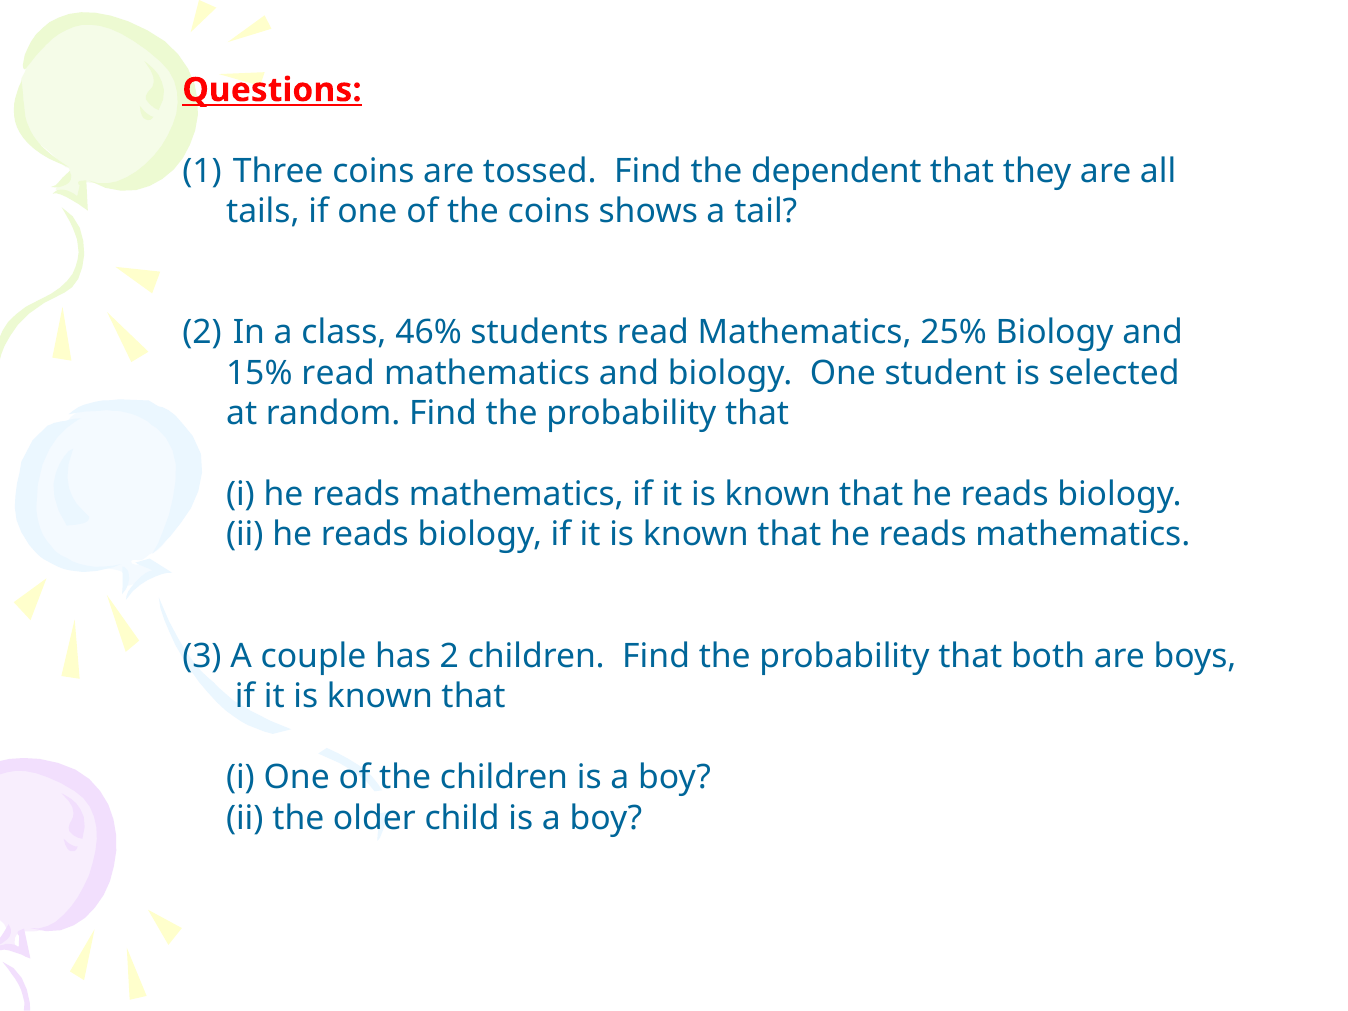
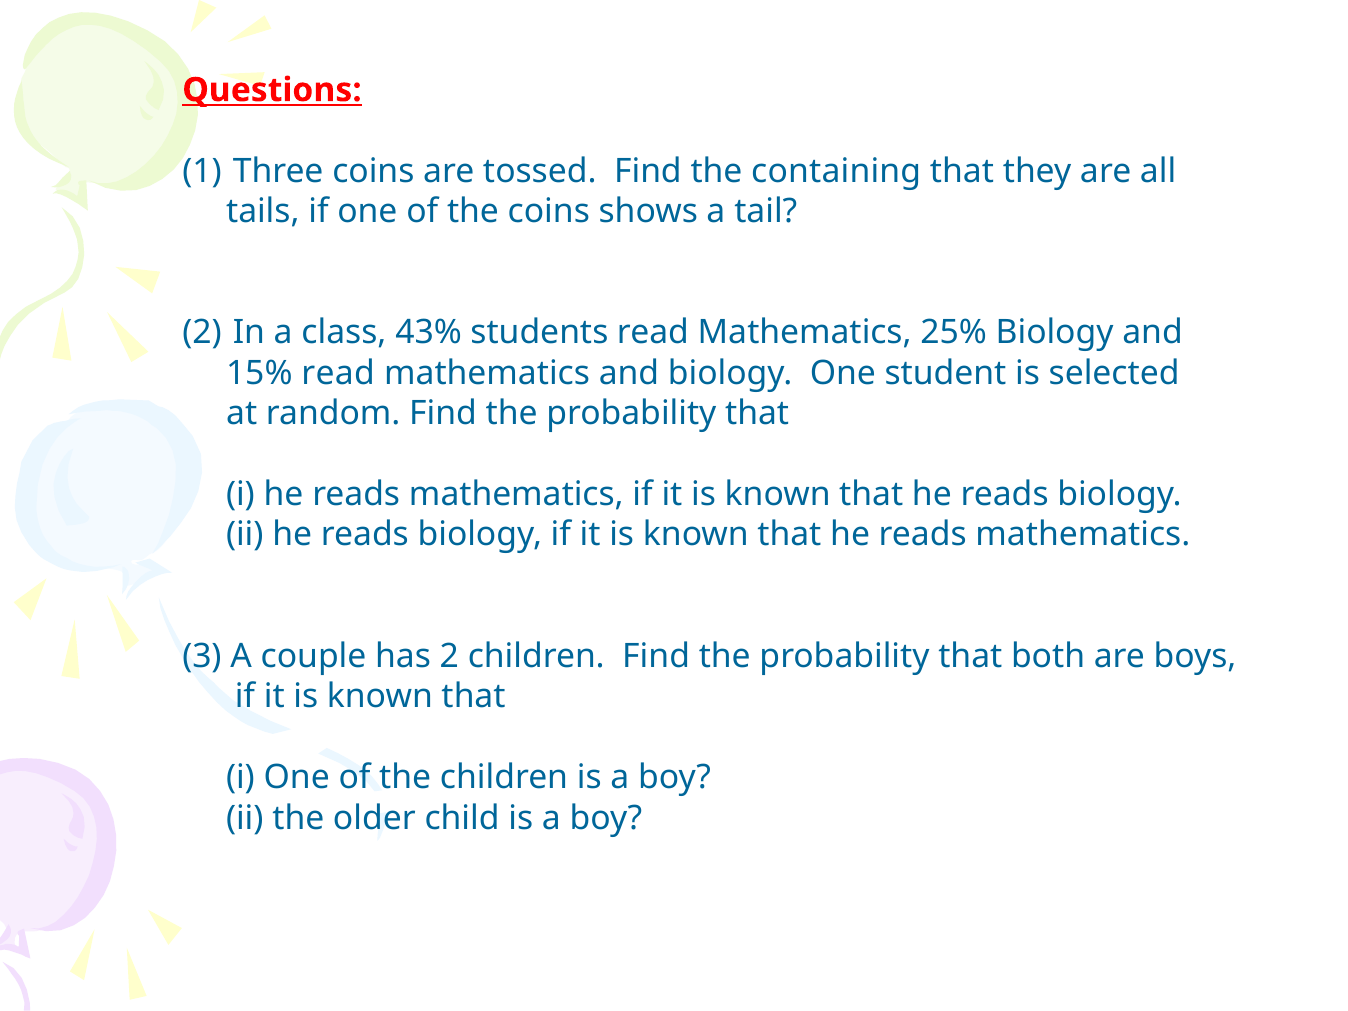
dependent: dependent -> containing
46%: 46% -> 43%
